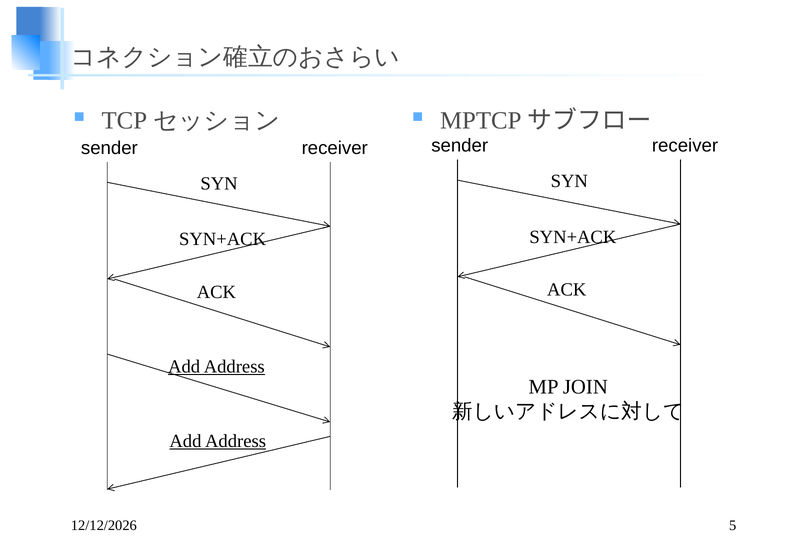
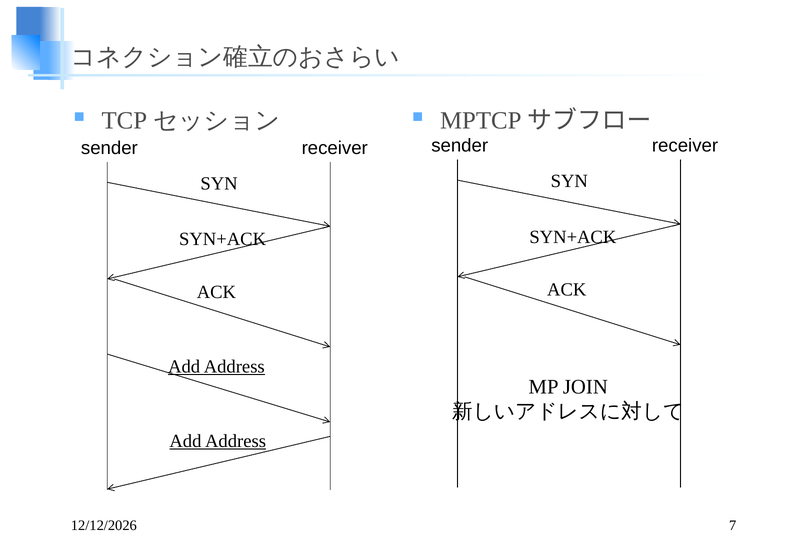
5: 5 -> 7
